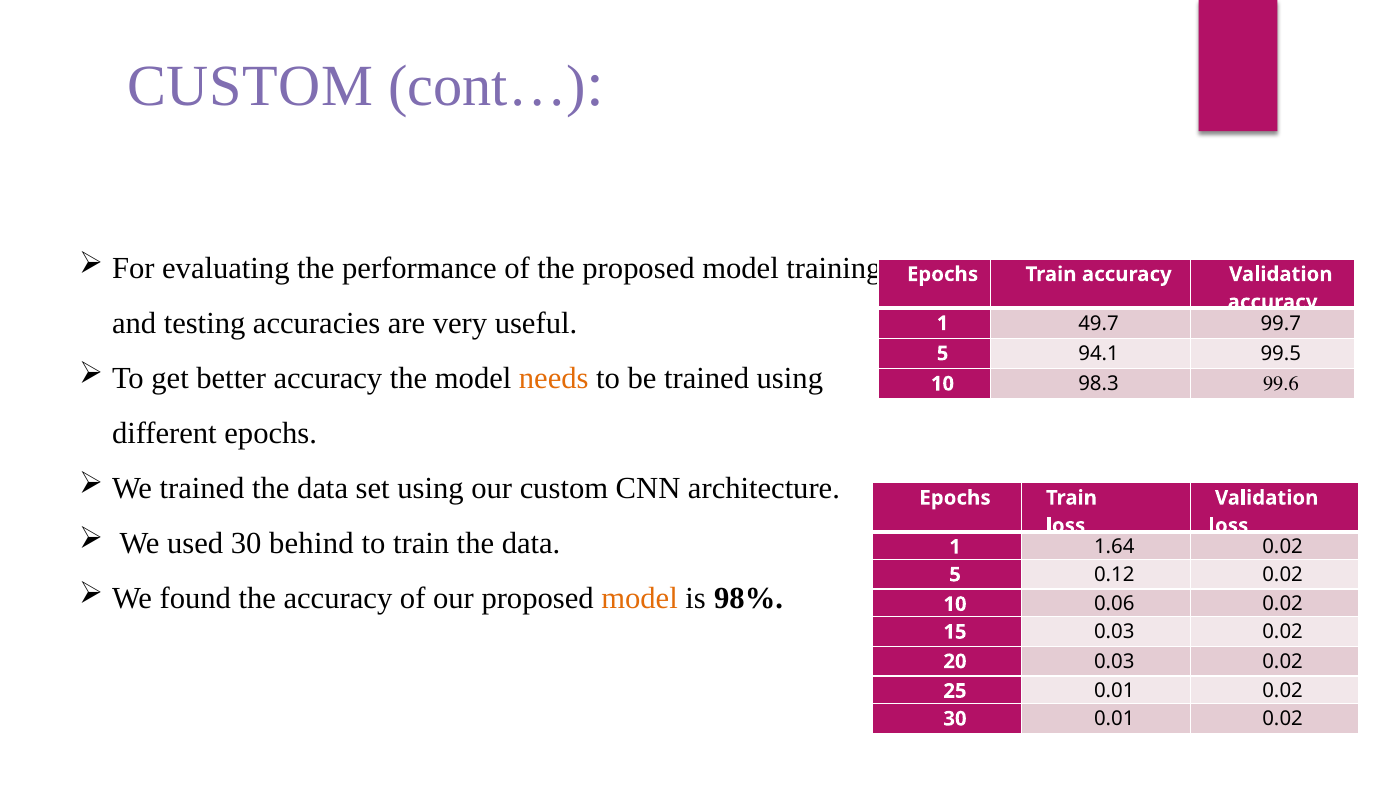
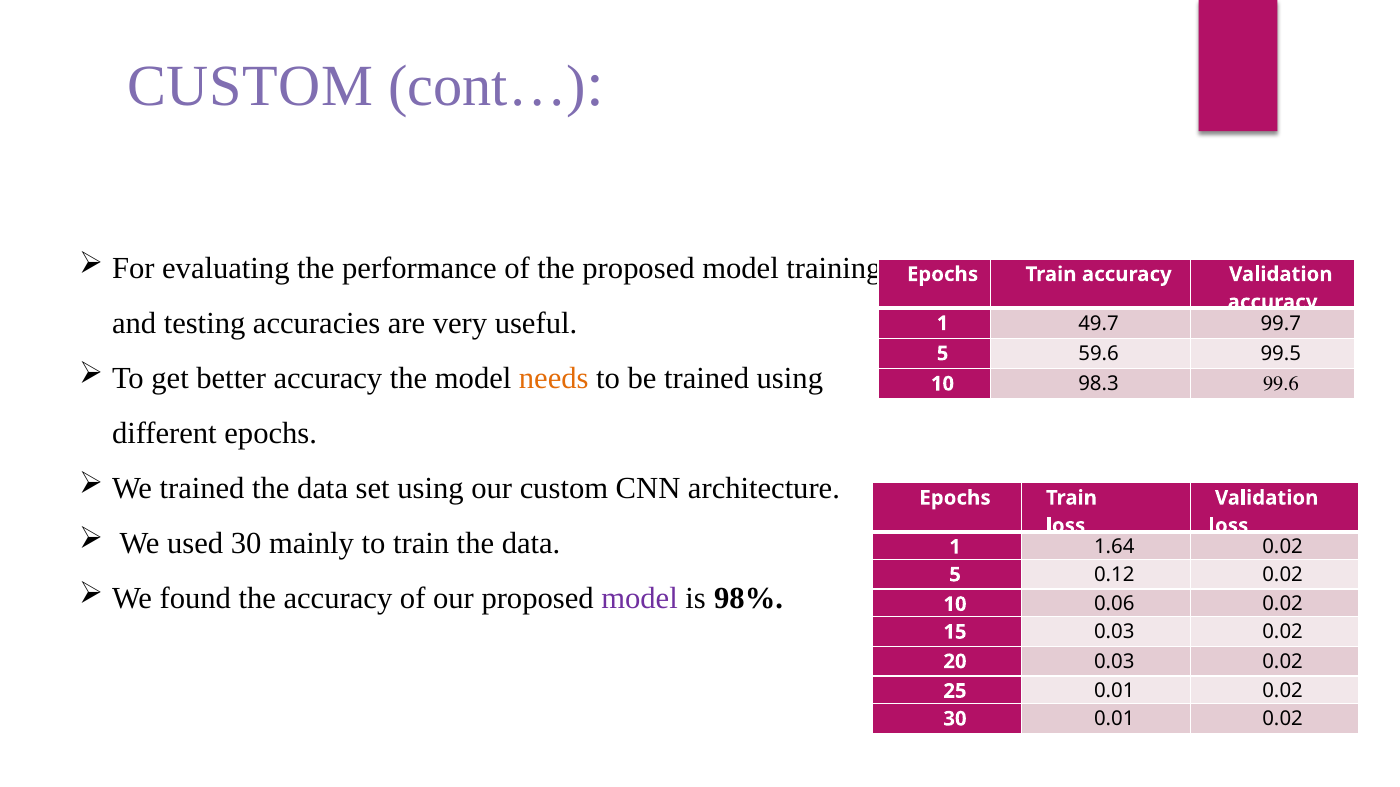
94.1: 94.1 -> 59.6
behind: behind -> mainly
model at (640, 599) colour: orange -> purple
